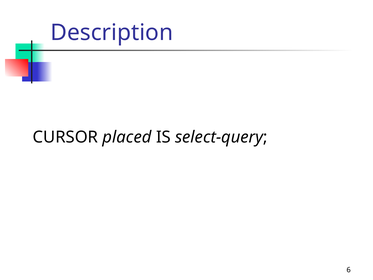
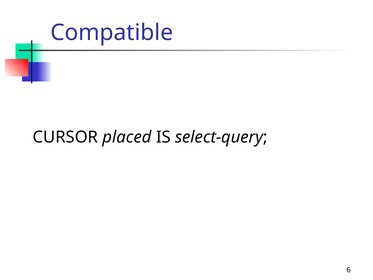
Description: Description -> Compatible
